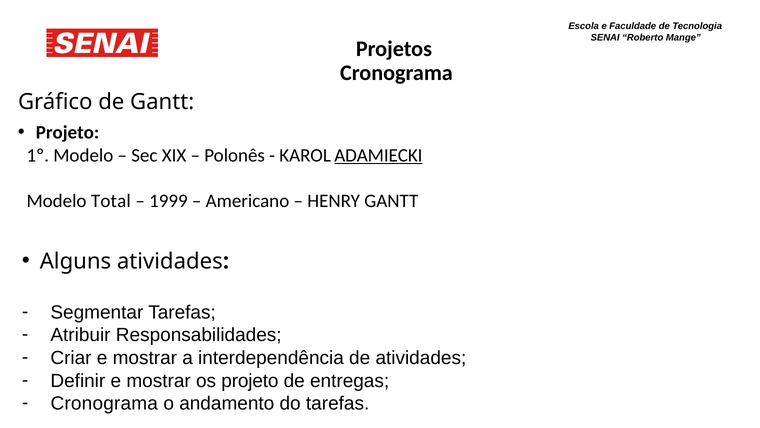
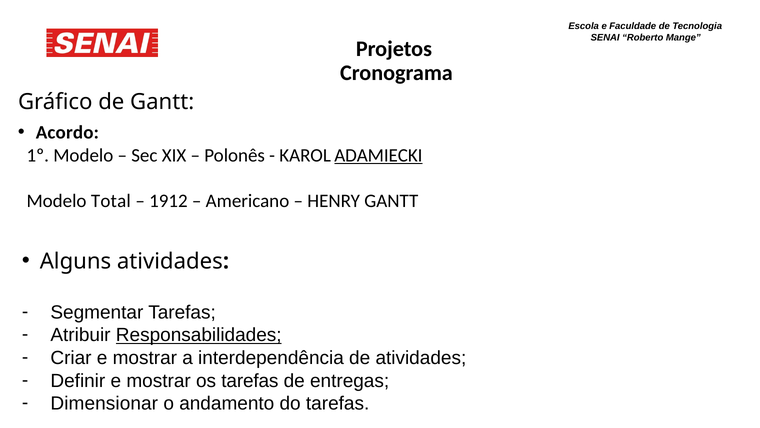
Projeto at (67, 132): Projeto -> Acordo
1999: 1999 -> 1912
Responsabilidades underline: none -> present
os projeto: projeto -> tarefas
Cronograma at (104, 403): Cronograma -> Dimensionar
